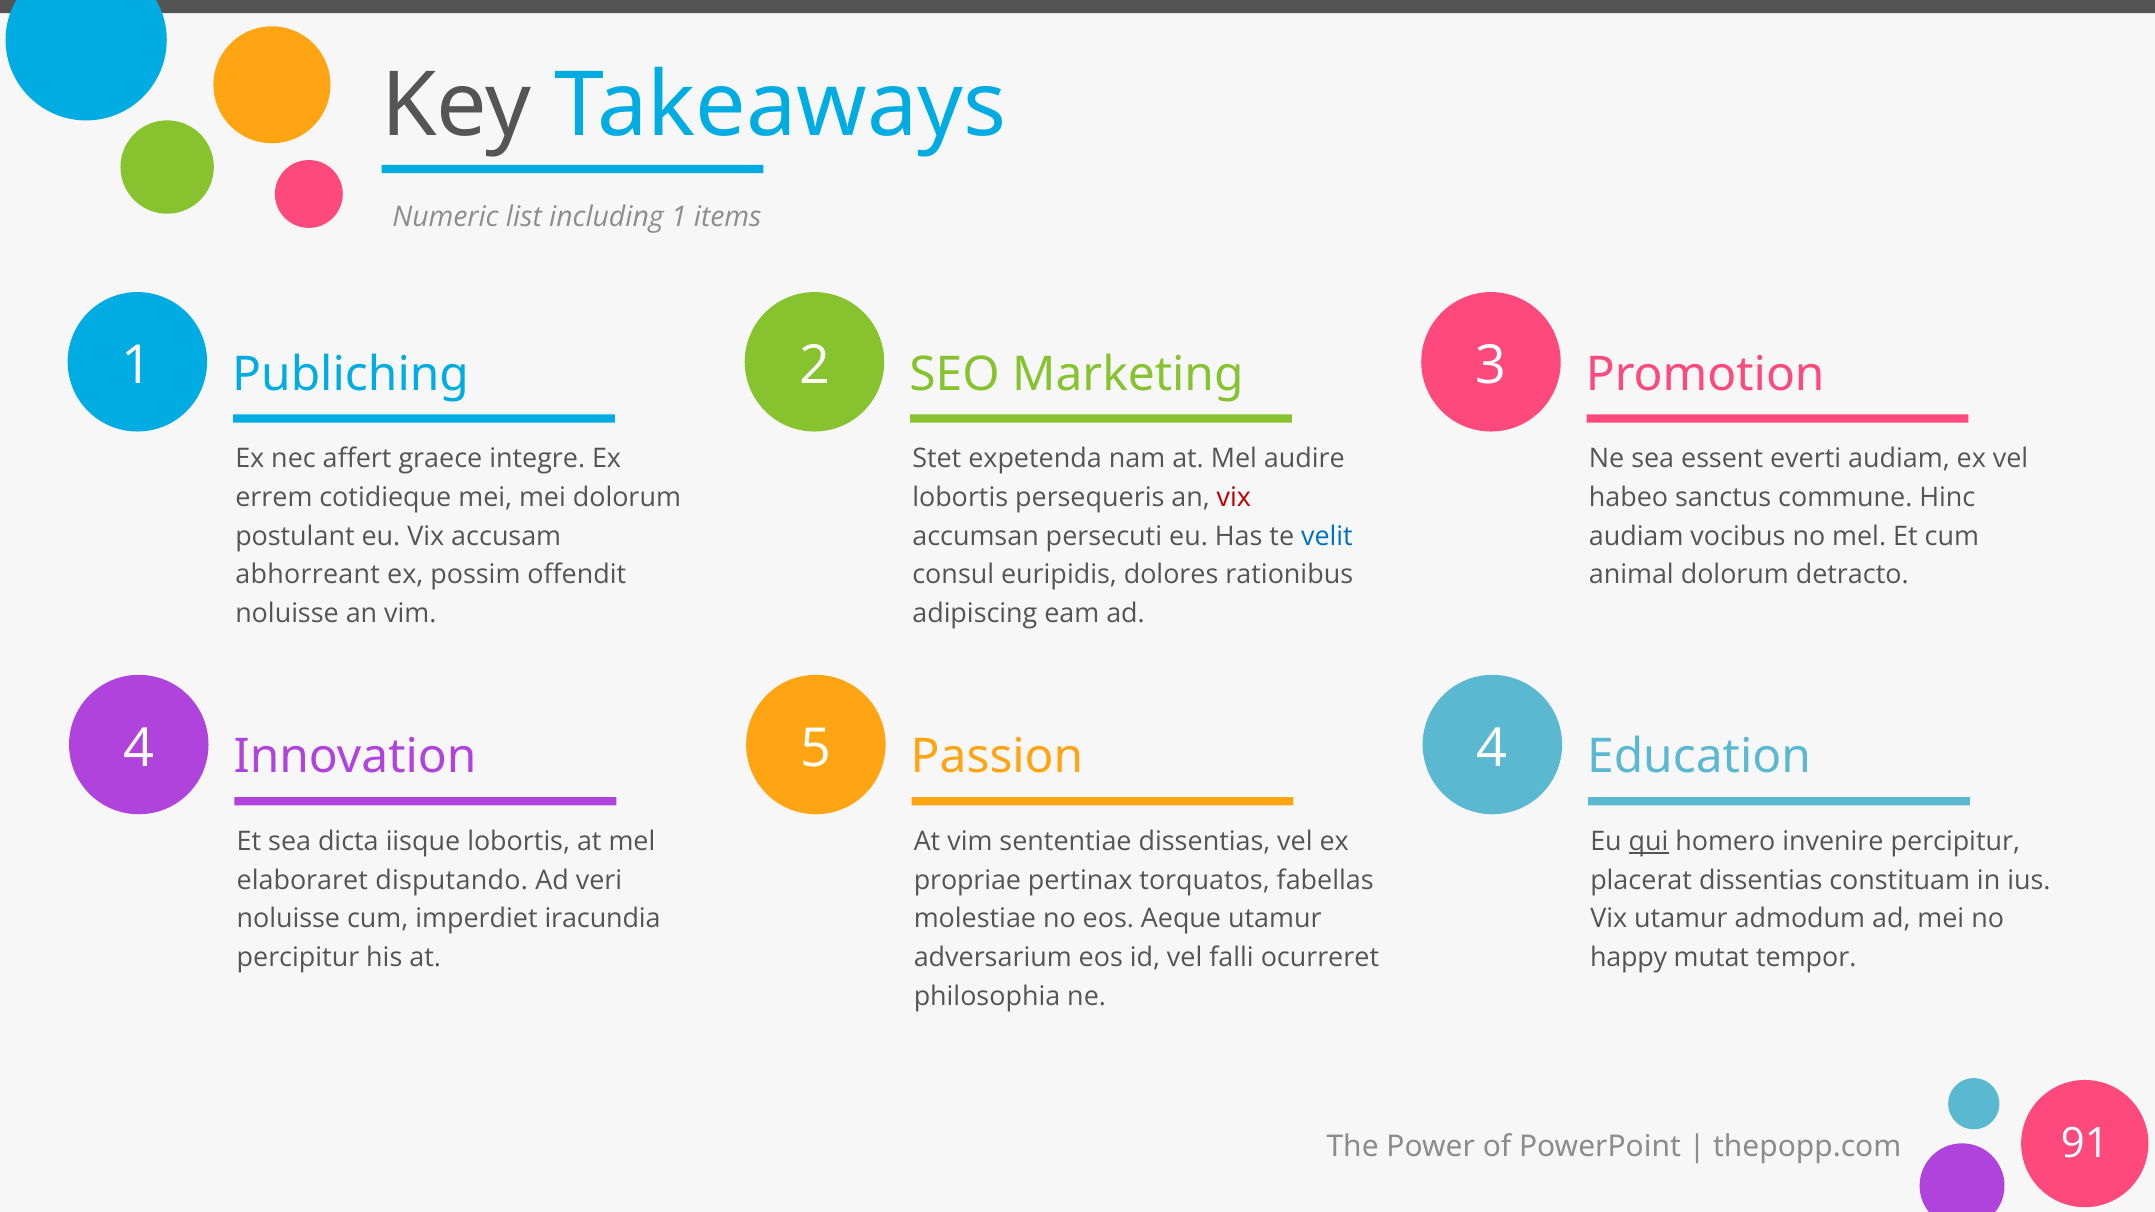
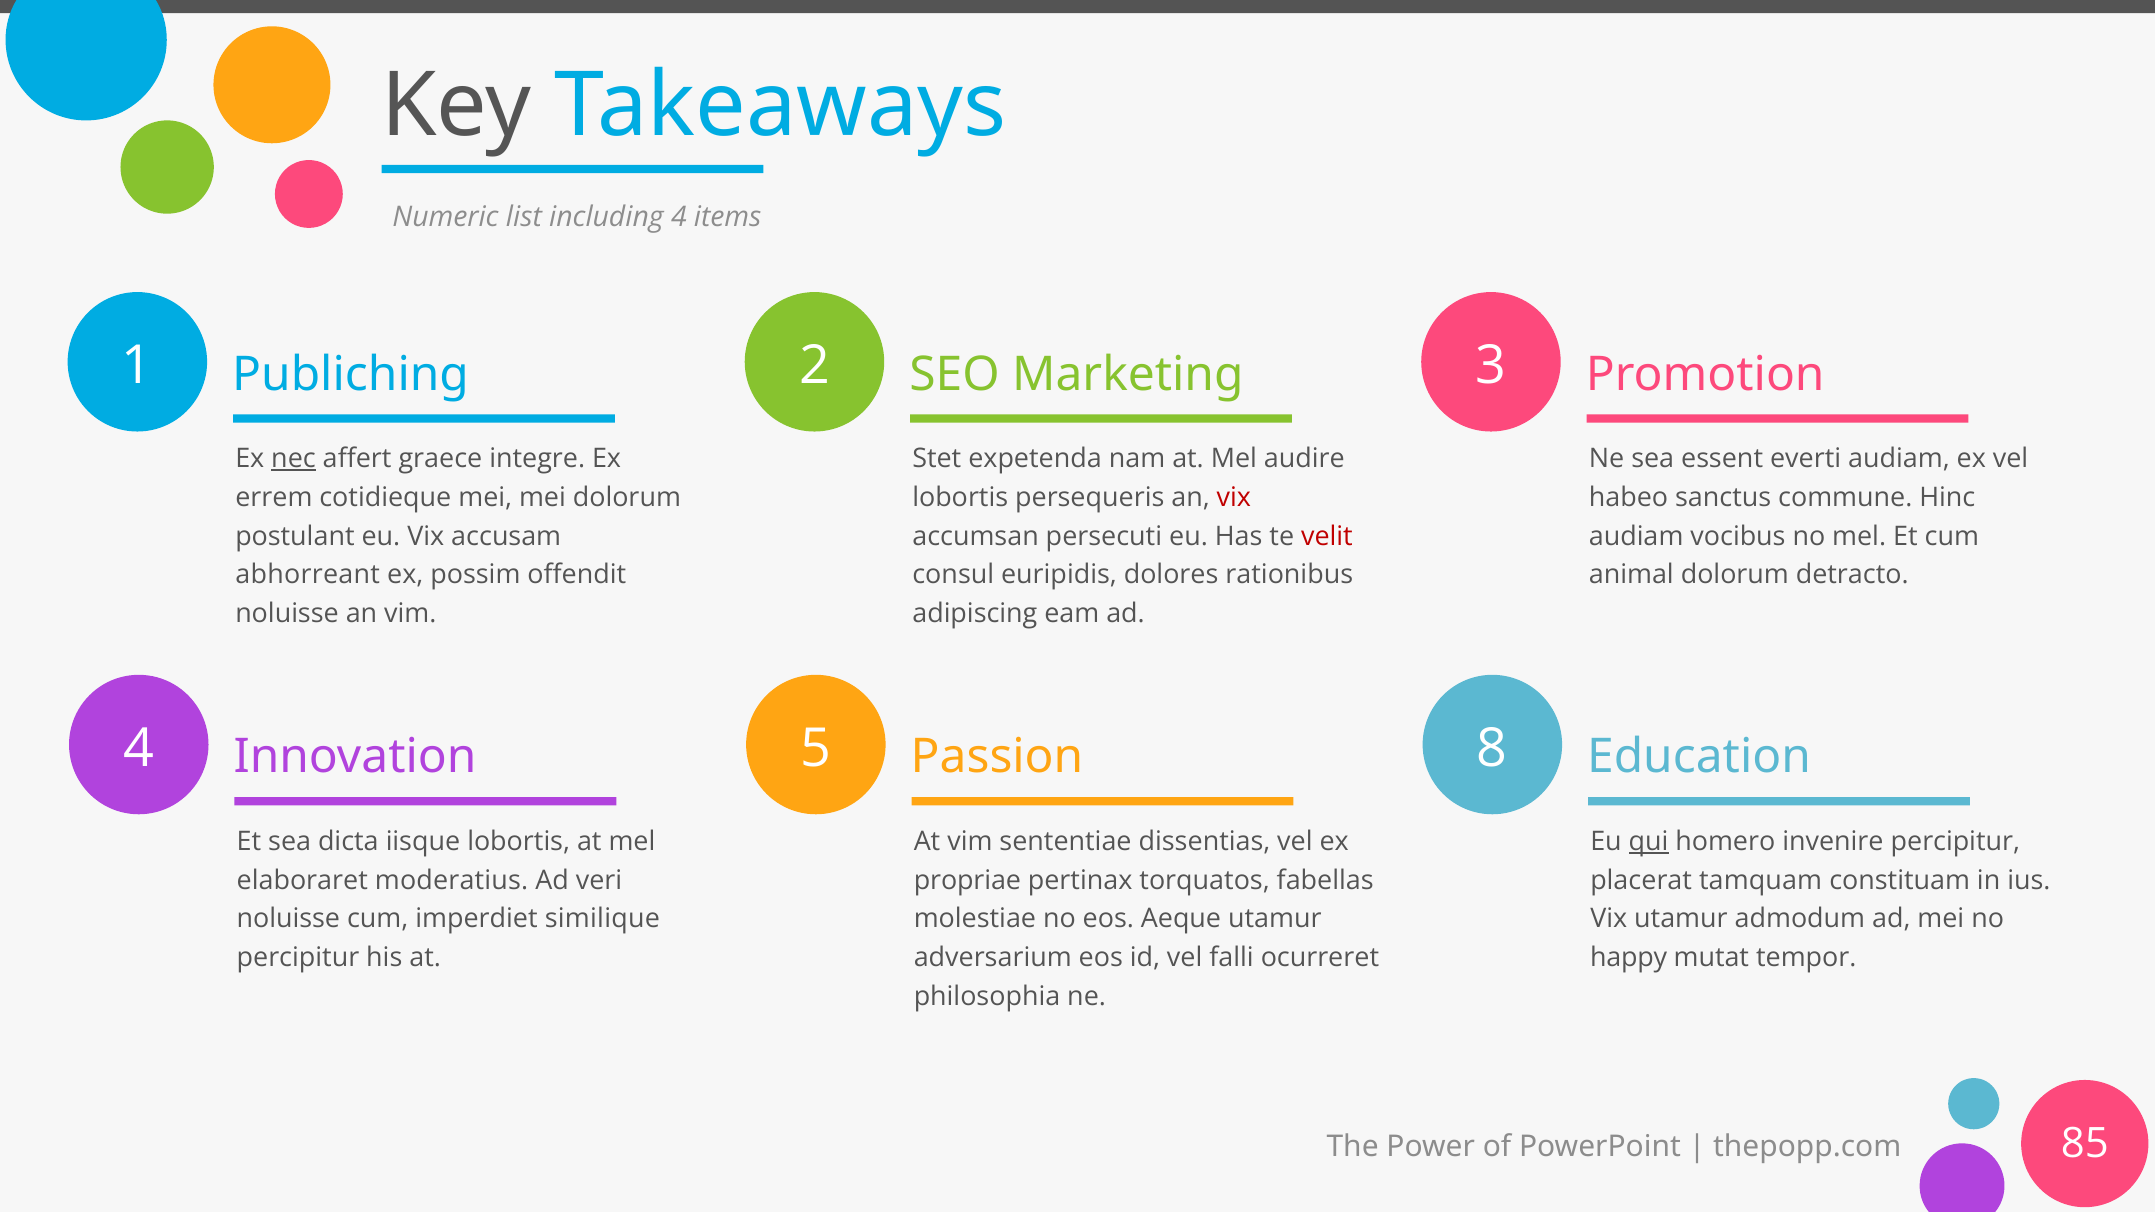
including 1: 1 -> 4
nec underline: none -> present
velit colour: blue -> red
4 at (1492, 748): 4 -> 8
disputando: disputando -> moderatius
placerat dissentias: dissentias -> tamquam
iracundia: iracundia -> similique
91: 91 -> 85
